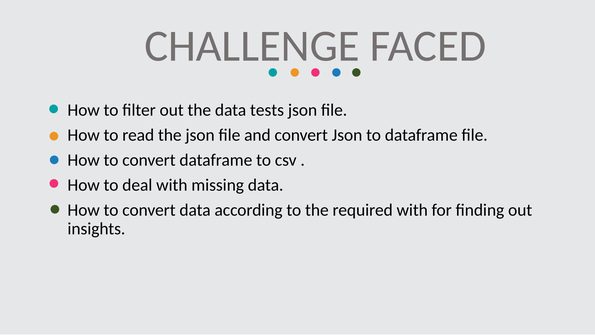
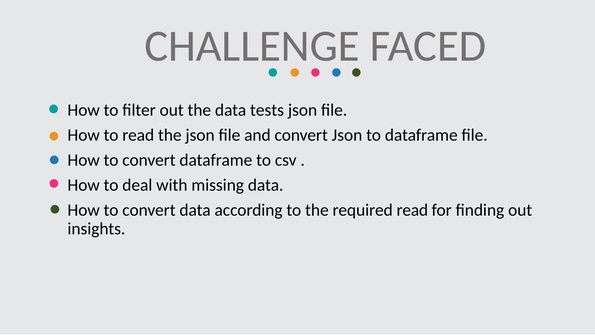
required with: with -> read
